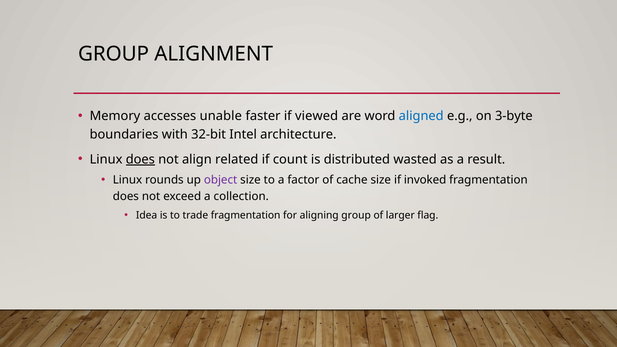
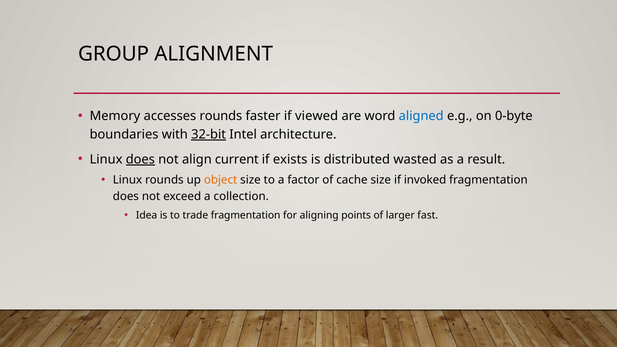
accesses unable: unable -> rounds
3-byte: 3-byte -> 0-byte
32-bit underline: none -> present
related: related -> current
count: count -> exists
object colour: purple -> orange
aligning group: group -> points
flag: flag -> fast
